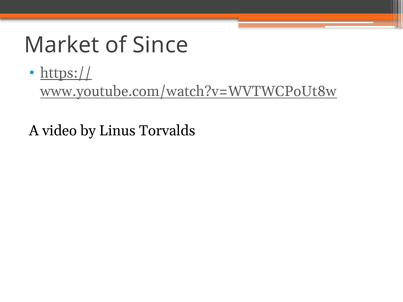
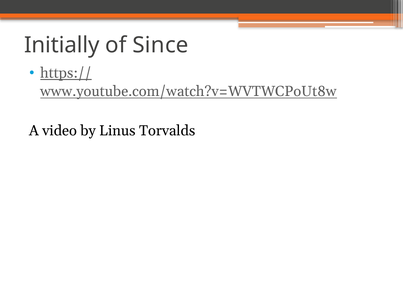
Market: Market -> Initially
